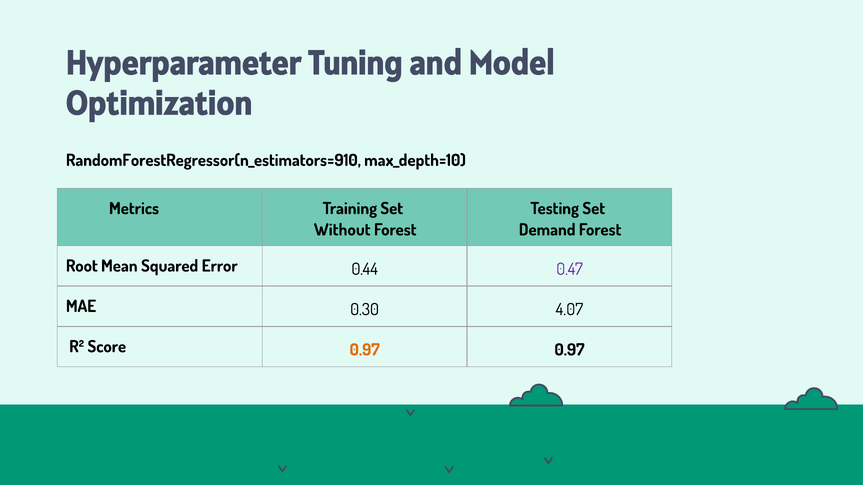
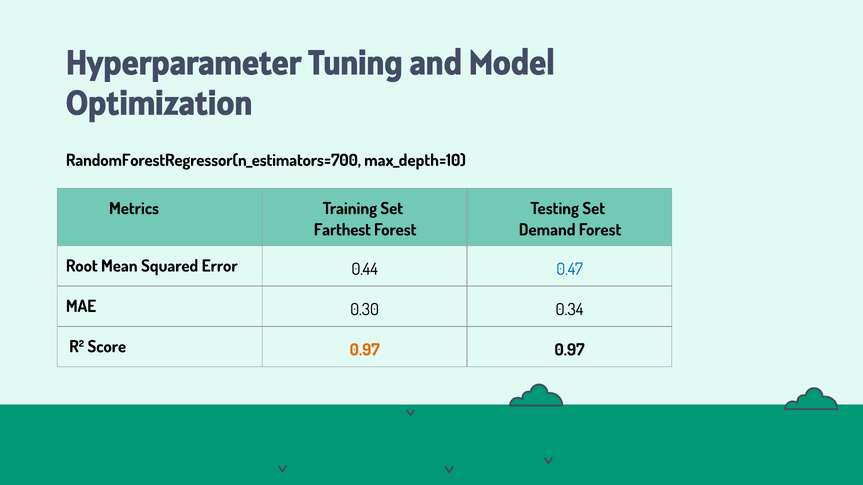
RandomForestRegressor(n_estimators=910: RandomForestRegressor(n_estimators=910 -> RandomForestRegressor(n_estimators=700
Without: Without -> Farthest
0.47 colour: purple -> blue
4.07: 4.07 -> 0.34
